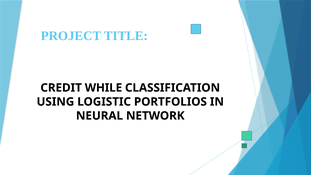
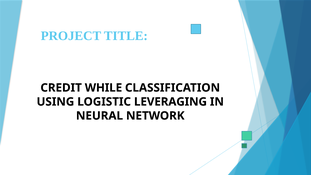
PORTFOLIOS: PORTFOLIOS -> LEVERAGING
